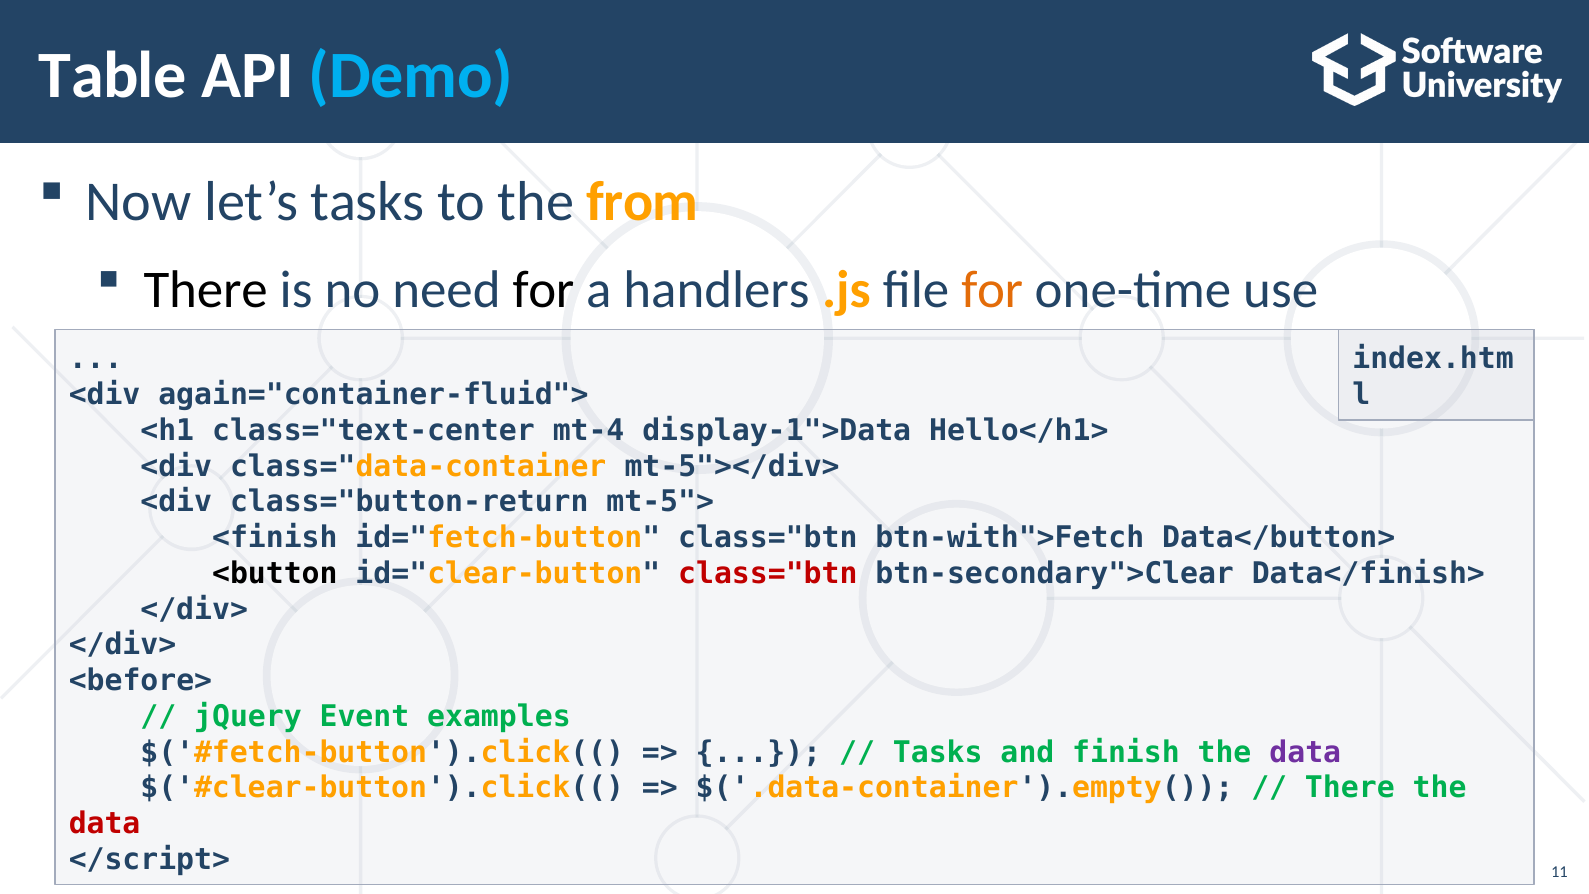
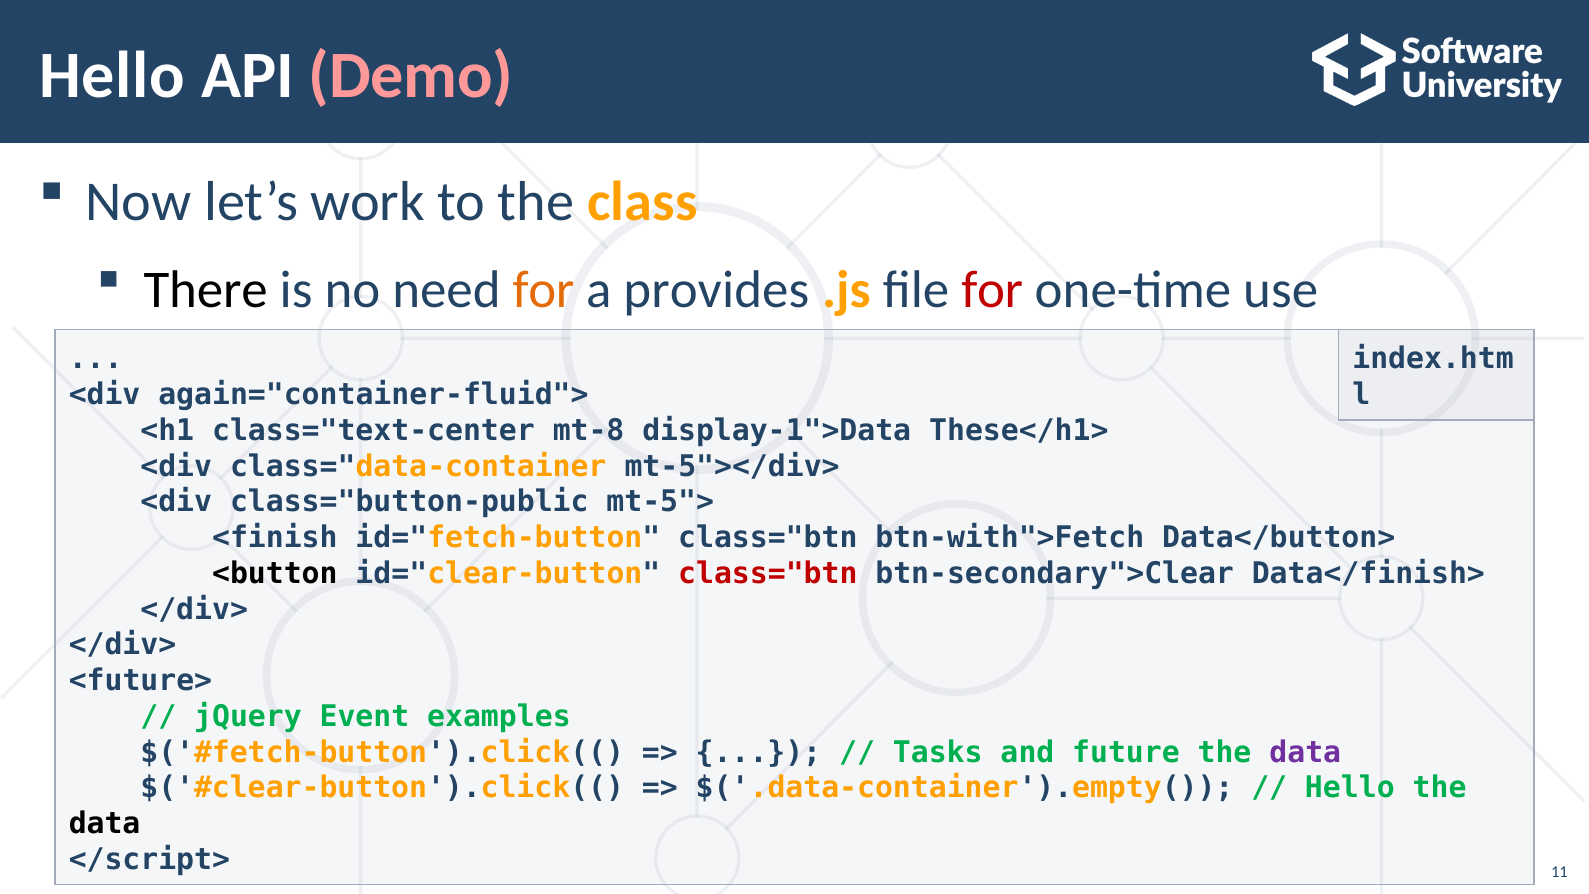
Table at (113, 75): Table -> Hello
Demo colour: light blue -> pink
let’s tasks: tasks -> work
from: from -> class
for at (544, 290) colour: black -> orange
handlers: handlers -> provides
for at (992, 290) colour: orange -> red
mt-4: mt-4 -> mt-8
Hello</h1>: Hello</h1> -> These</h1>
class="button-return: class="button-return -> class="button-public
<before>: <before> -> <future>
finish: finish -> future
There at (1350, 788): There -> Hello
data at (105, 824) colour: red -> black
